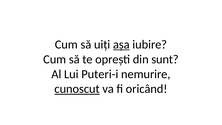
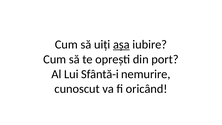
sunt: sunt -> port
Puteri-i: Puteri-i -> Sfântă-i
cunoscut underline: present -> none
